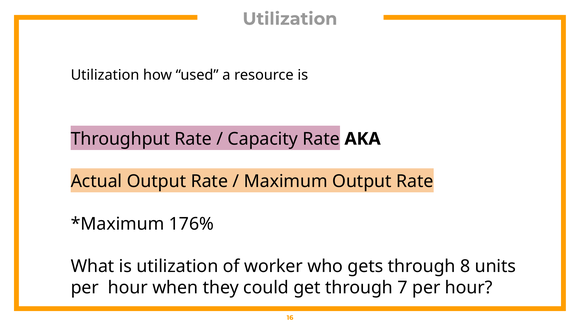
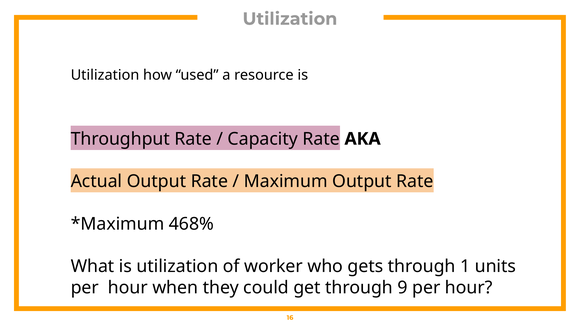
176%: 176% -> 468%
8: 8 -> 1
7: 7 -> 9
